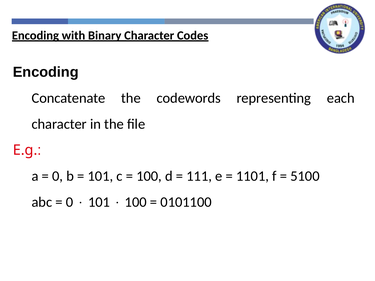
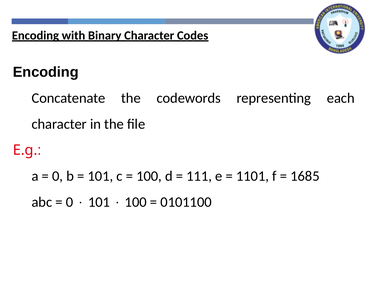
5100: 5100 -> 1685
